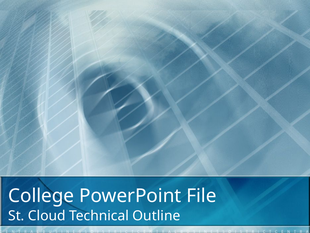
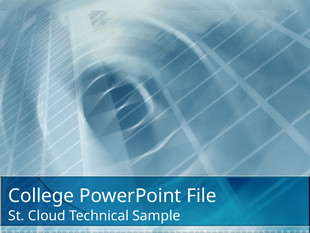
Outline: Outline -> Sample
